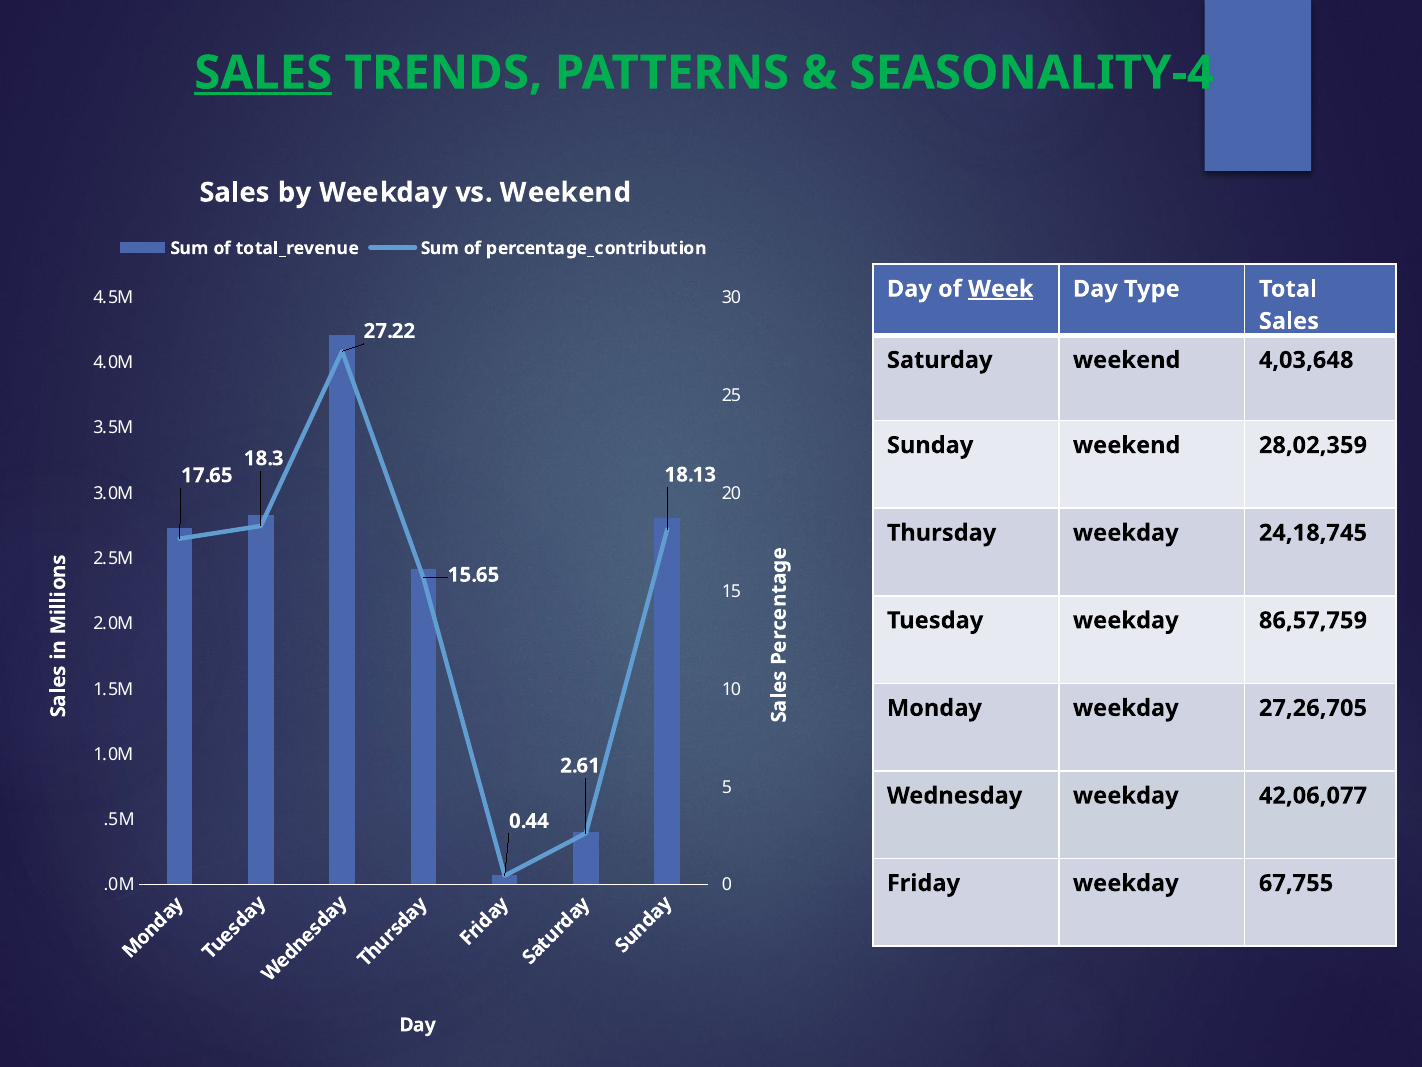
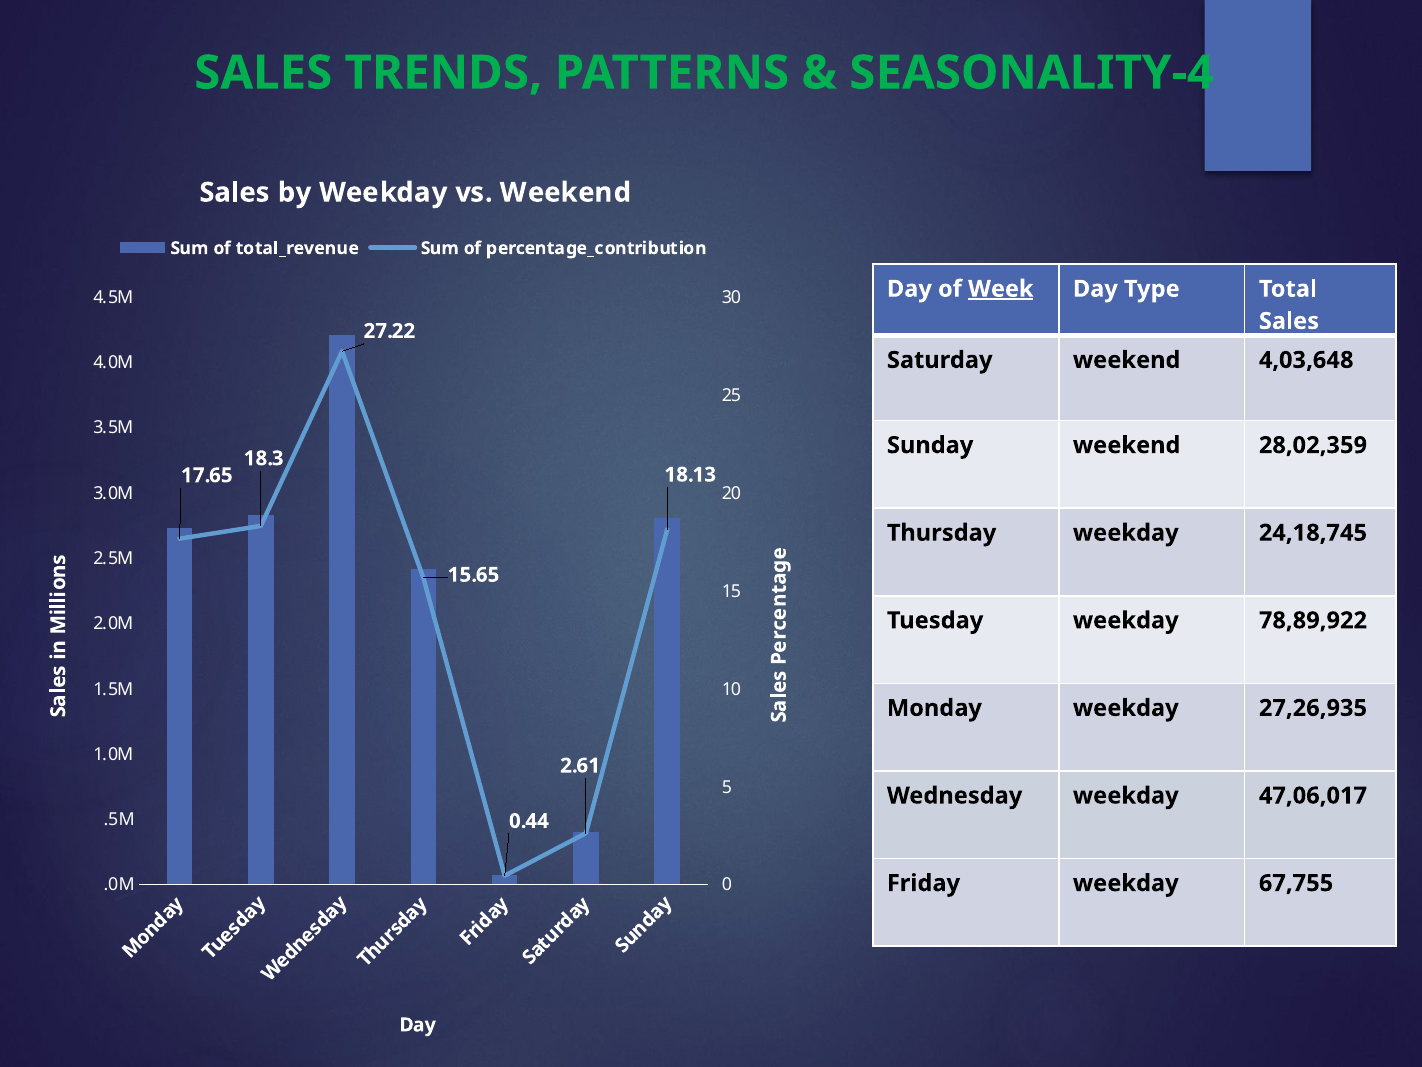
SALES at (263, 73) underline: present -> none
86,57,759: 86,57,759 -> 78,89,922
27,26,705: 27,26,705 -> 27,26,935
42,06,077: 42,06,077 -> 47,06,017
